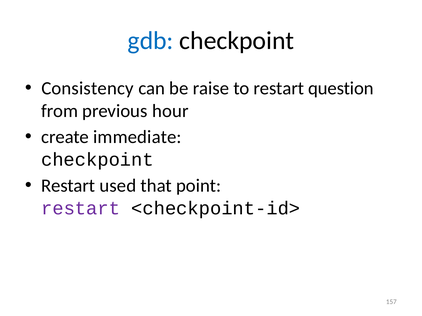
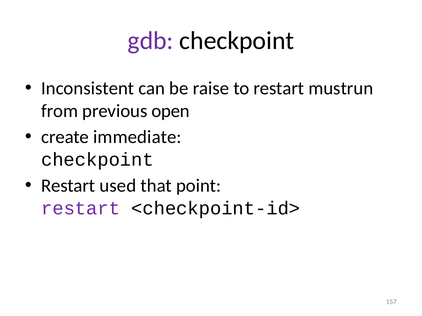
gdb colour: blue -> purple
Consistency: Consistency -> Inconsistent
question: question -> mustrun
hour: hour -> open
